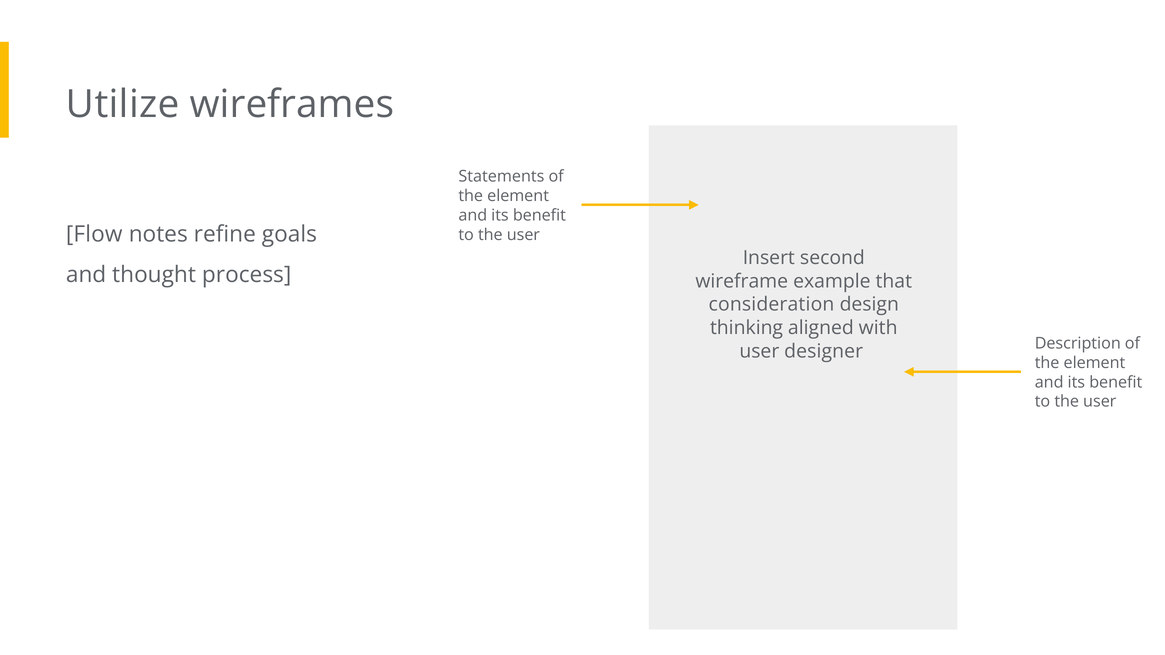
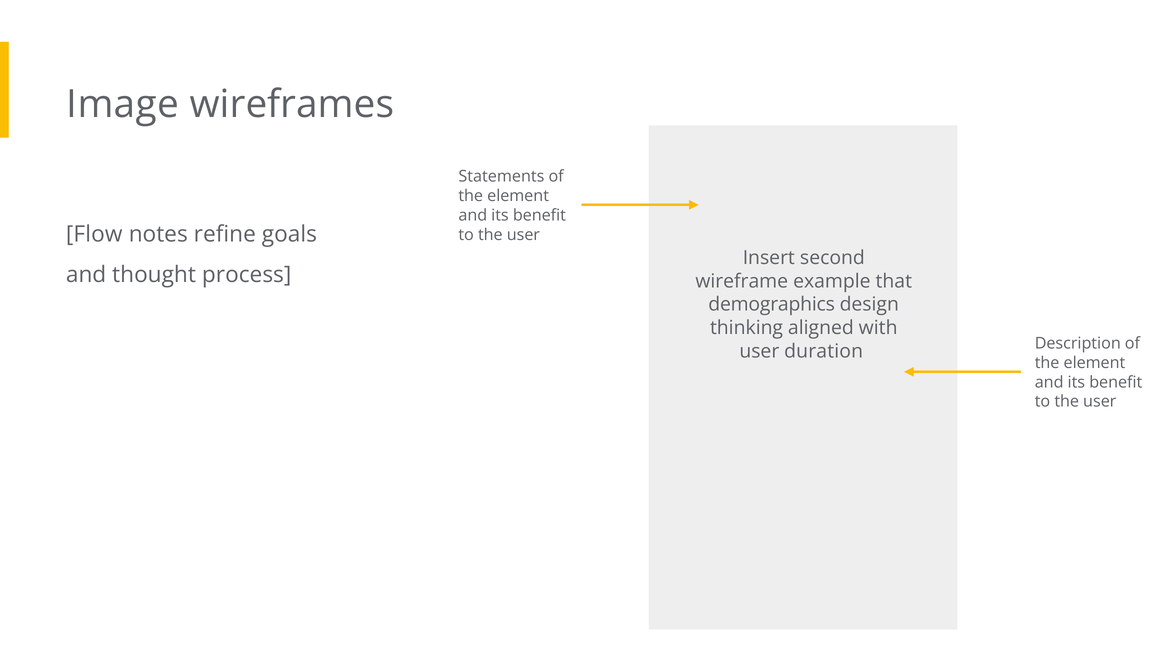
Utilize: Utilize -> Image
consideration: consideration -> demographics
designer: designer -> duration
